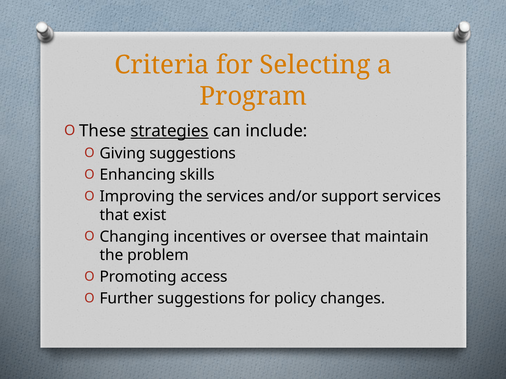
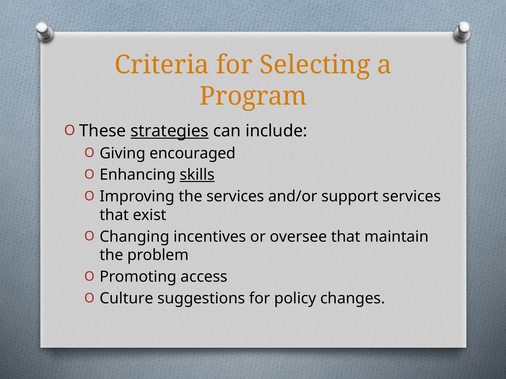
Giving suggestions: suggestions -> encouraged
skills underline: none -> present
Further: Further -> Culture
